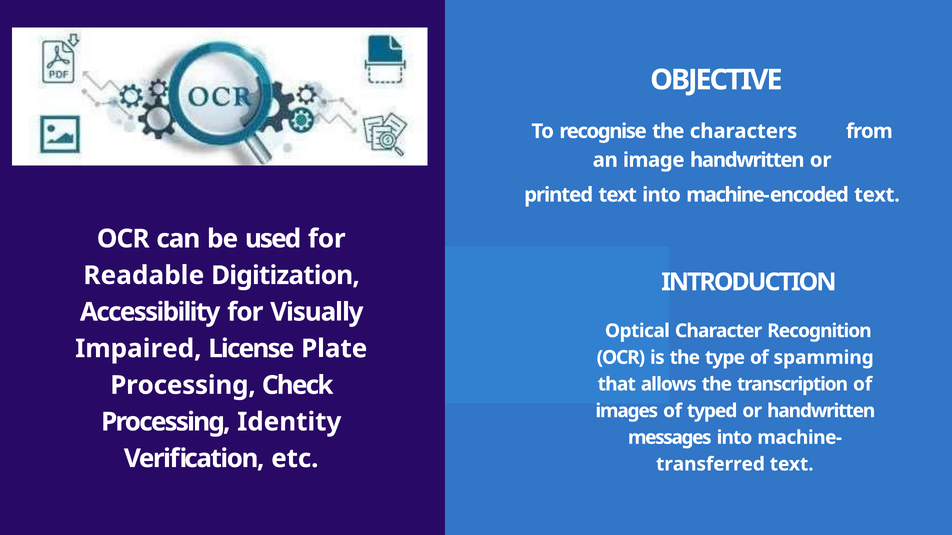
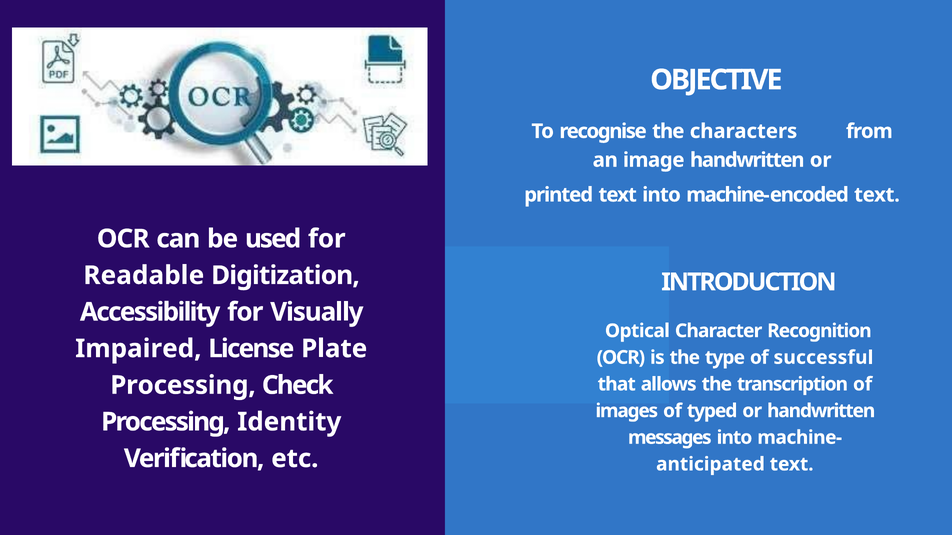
spamming: spamming -> successful
transferred: transferred -> anticipated
